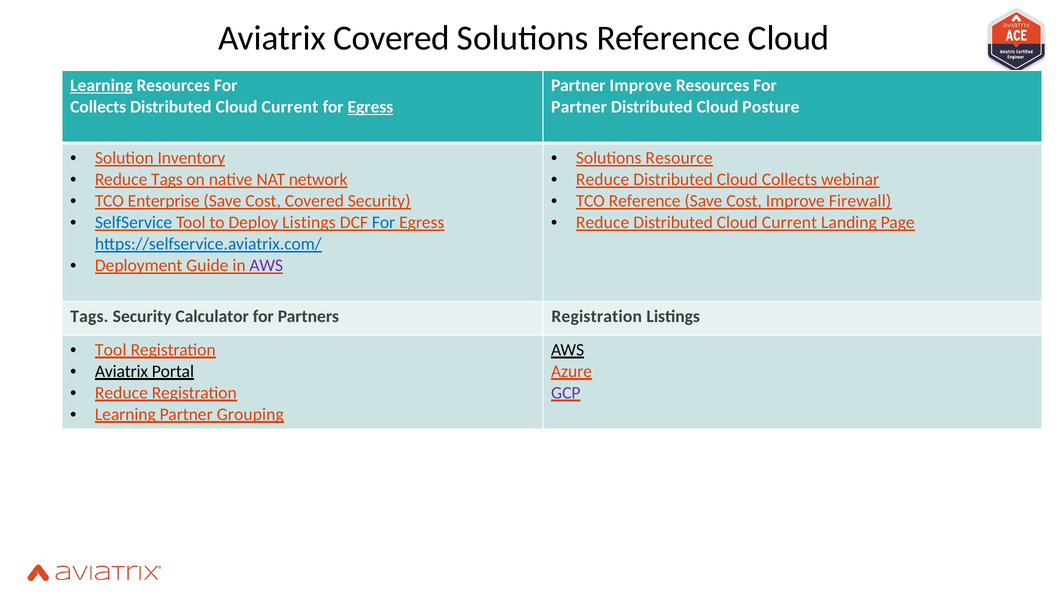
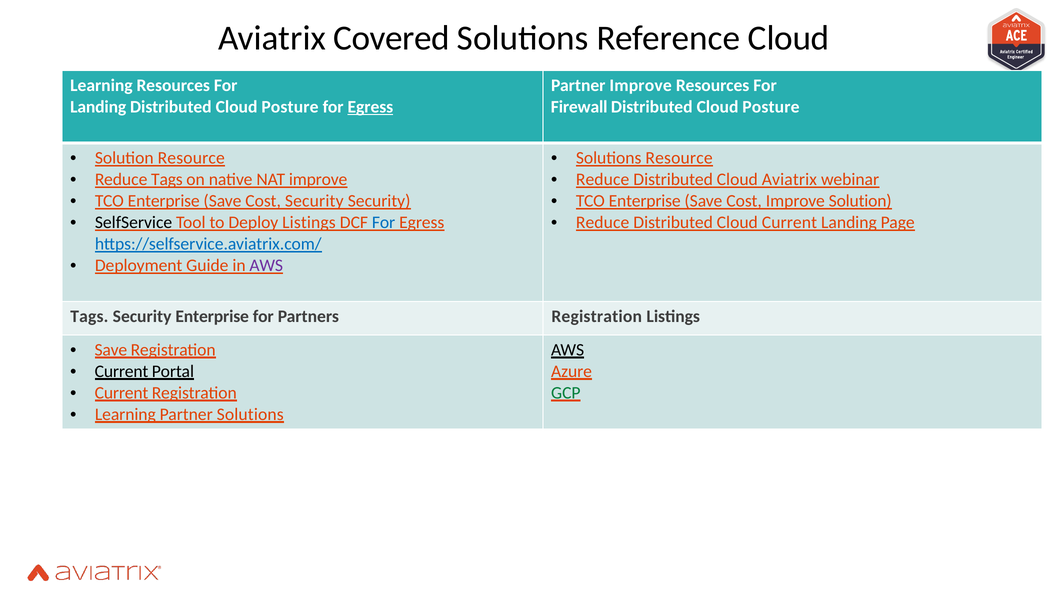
Learning at (101, 86) underline: present -> none
Collects at (98, 107): Collects -> Landing
Current at (290, 107): Current -> Posture
Partner at (579, 107): Partner -> Firewall
Solution Inventory: Inventory -> Resource
NAT network: network -> improve
Cloud Collects: Collects -> Aviatrix
Cost Covered: Covered -> Security
Reference at (645, 201): Reference -> Enterprise
Improve Firewall: Firewall -> Solution
SelfService colour: blue -> black
Security Calculator: Calculator -> Enterprise
Tool at (111, 350): Tool -> Save
Aviatrix at (121, 371): Aviatrix -> Current
Reduce at (121, 393): Reduce -> Current
GCP colour: purple -> green
Partner Grouping: Grouping -> Solutions
